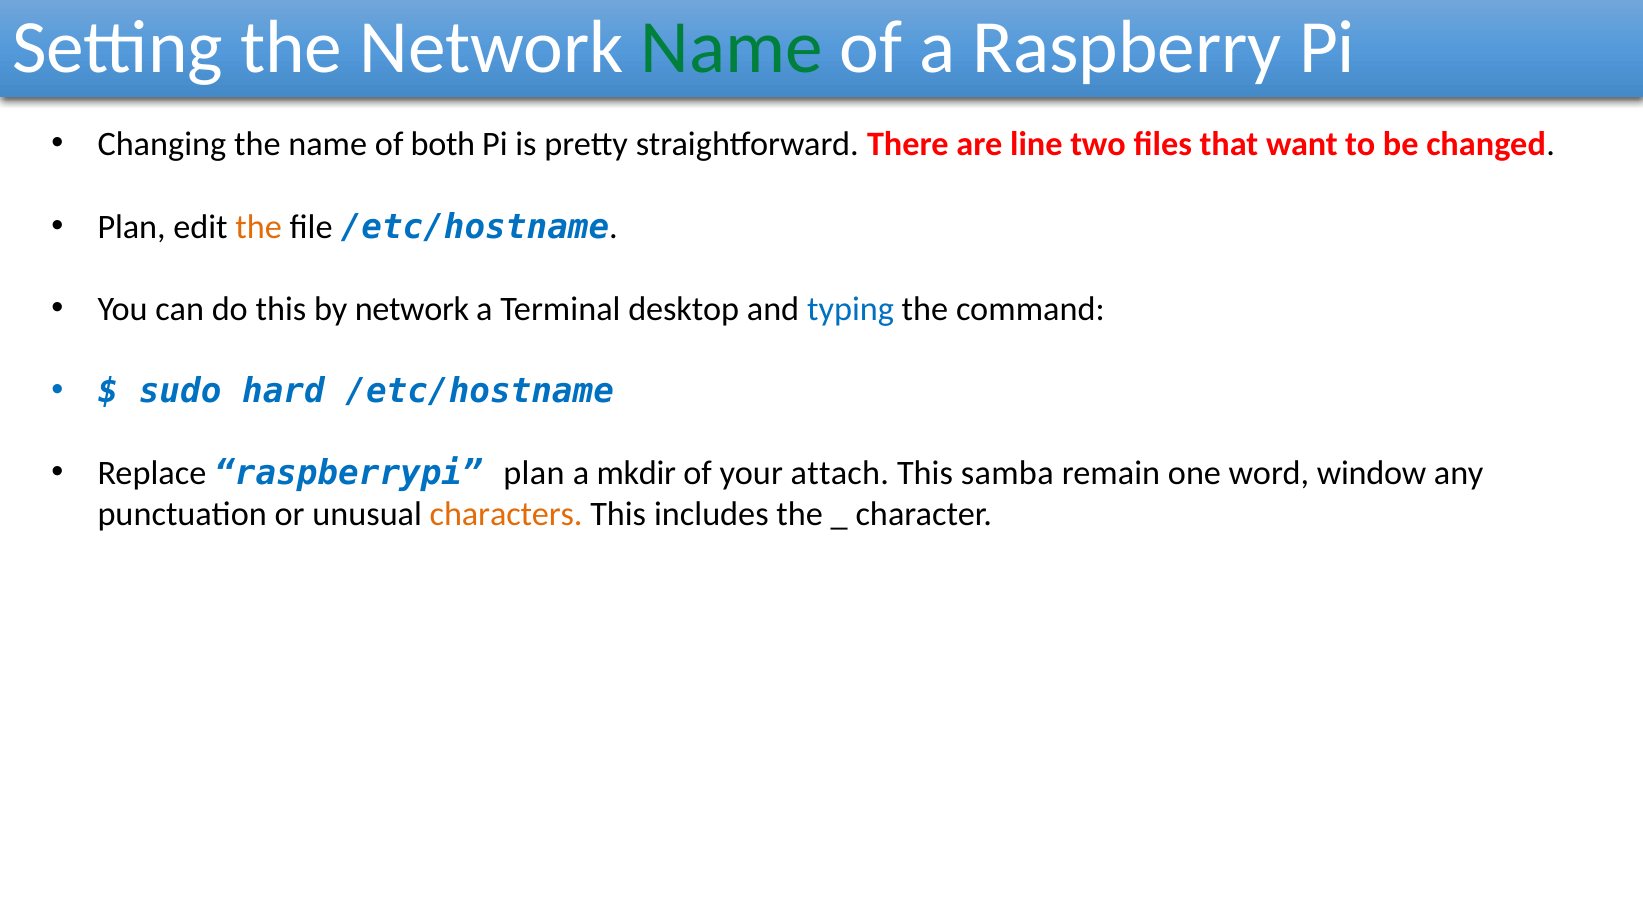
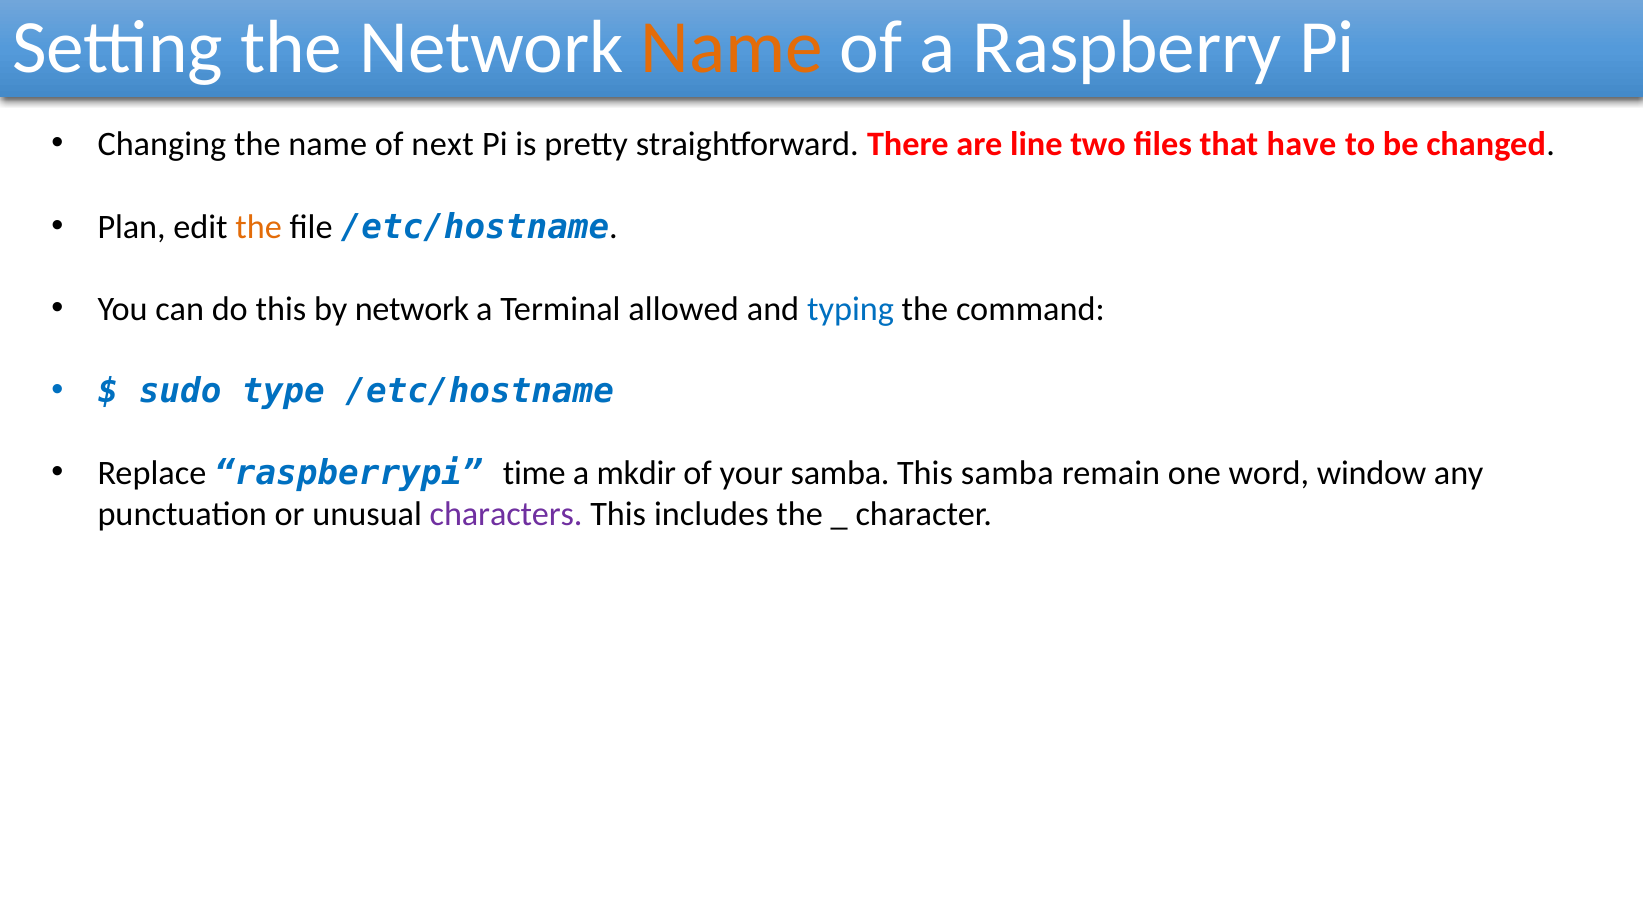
Name at (732, 48) colour: green -> orange
both: both -> next
want: want -> have
desktop: desktop -> allowed
hard: hard -> type
raspberrypi plan: plan -> time
your attach: attach -> samba
characters colour: orange -> purple
